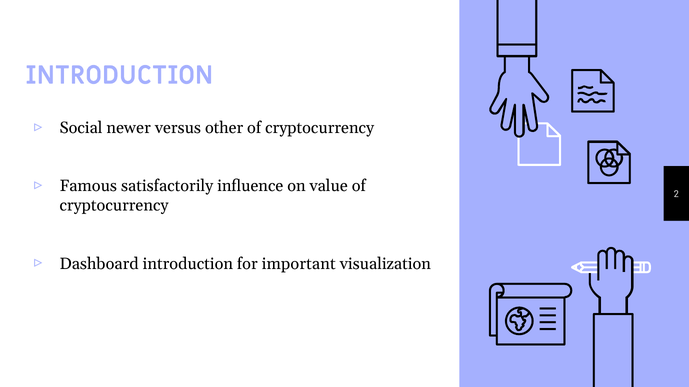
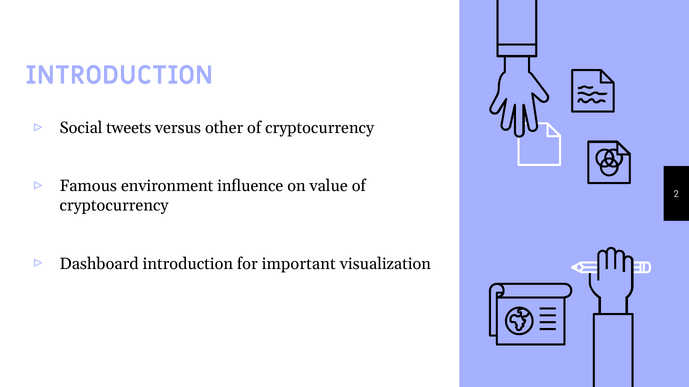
newer: newer -> tweets
satisfactorily: satisfactorily -> environment
